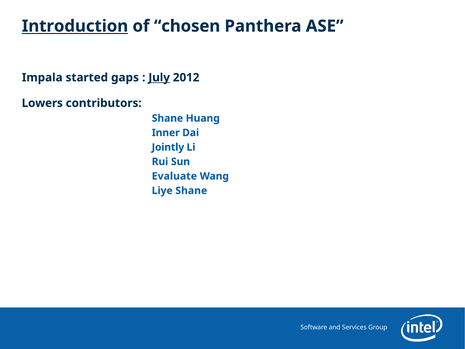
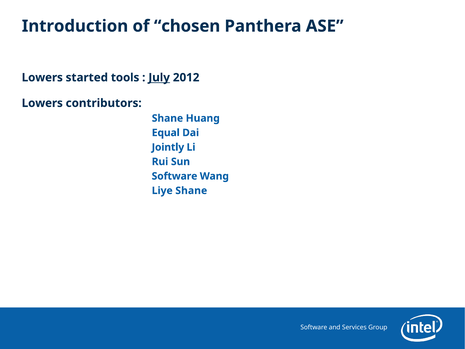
Introduction underline: present -> none
Impala at (42, 77): Impala -> Lowers
gaps: gaps -> tools
Inner: Inner -> Equal
Evaluate at (174, 176): Evaluate -> Software
